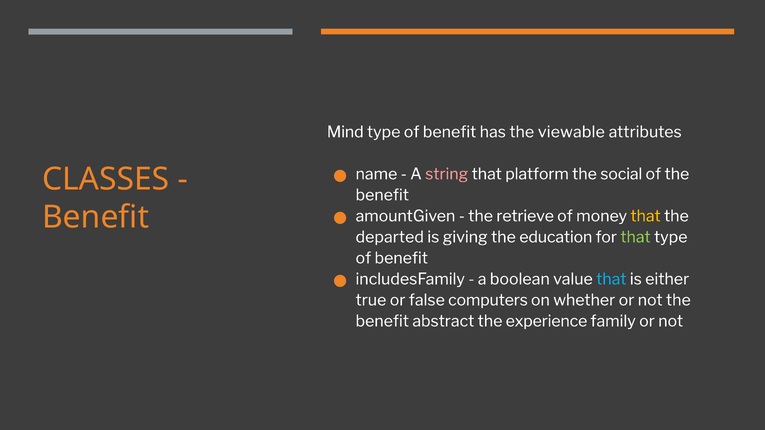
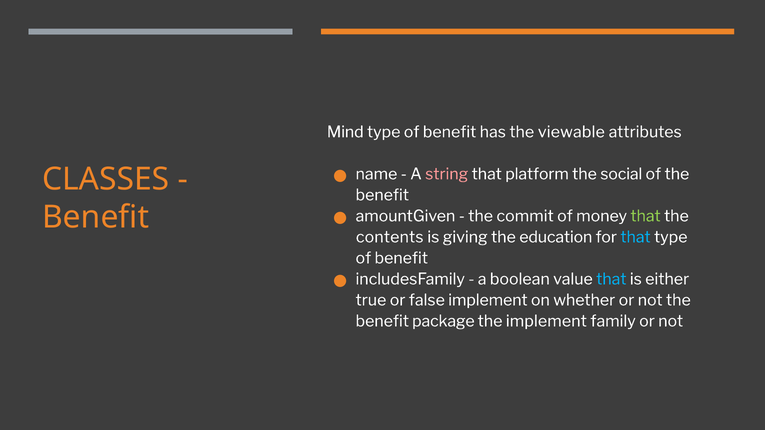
retrieve: retrieve -> commit
that at (646, 216) colour: yellow -> light green
departed: departed -> contents
that at (636, 237) colour: light green -> light blue
false computers: computers -> implement
abstract: abstract -> package
the experience: experience -> implement
